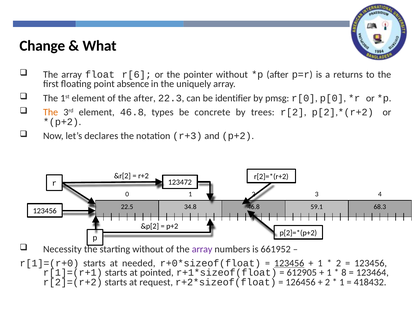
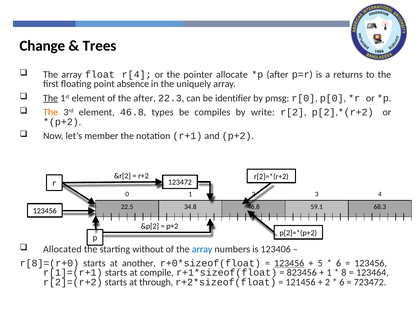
What: What -> Trees
r[6: r[6 -> r[4
pointer without: without -> allocate
The at (51, 98) underline: none -> present
concrete: concrete -> compiles
trees: trees -> write
declares: declares -> member
r+3: r+3 -> r+1
Necessity: Necessity -> Allocated
array at (202, 249) colour: purple -> blue
661952: 661952 -> 123406
r[1]=(r+0: r[1]=(r+0 -> r[8]=(r+0
needed: needed -> another
1 at (320, 263): 1 -> 5
2 at (339, 263): 2 -> 6
pointed: pointed -> compile
612905: 612905 -> 823456
request: request -> through
126456: 126456 -> 121456
1 at (342, 282): 1 -> 6
418432: 418432 -> 723472
